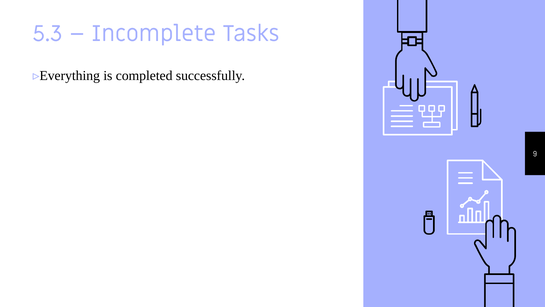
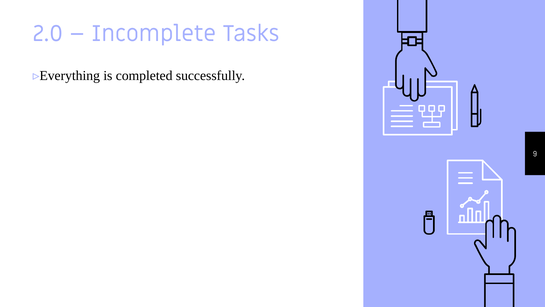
5.3: 5.3 -> 2.0
